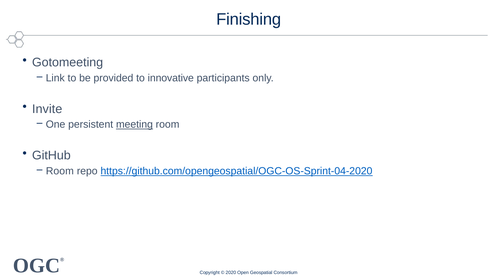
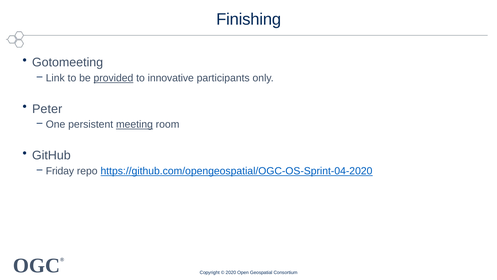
provided underline: none -> present
Invite: Invite -> Peter
Room at (60, 171): Room -> Friday
